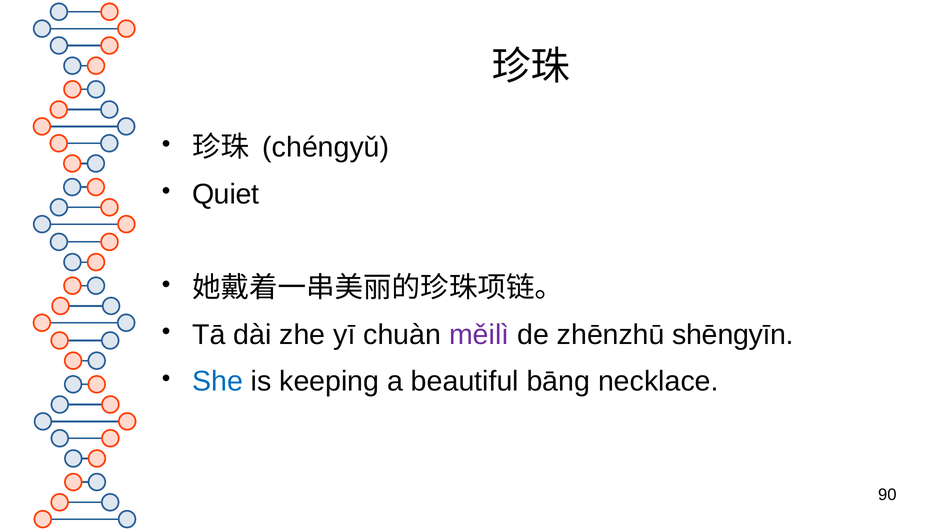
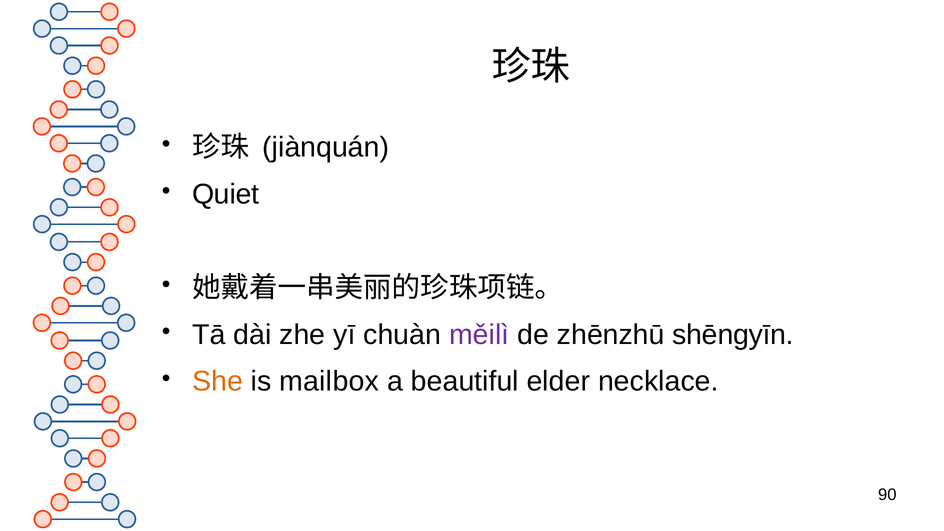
chéngyǔ: chéngyǔ -> jiànquán
She colour: blue -> orange
keeping: keeping -> mailbox
bāng: bāng -> elder
